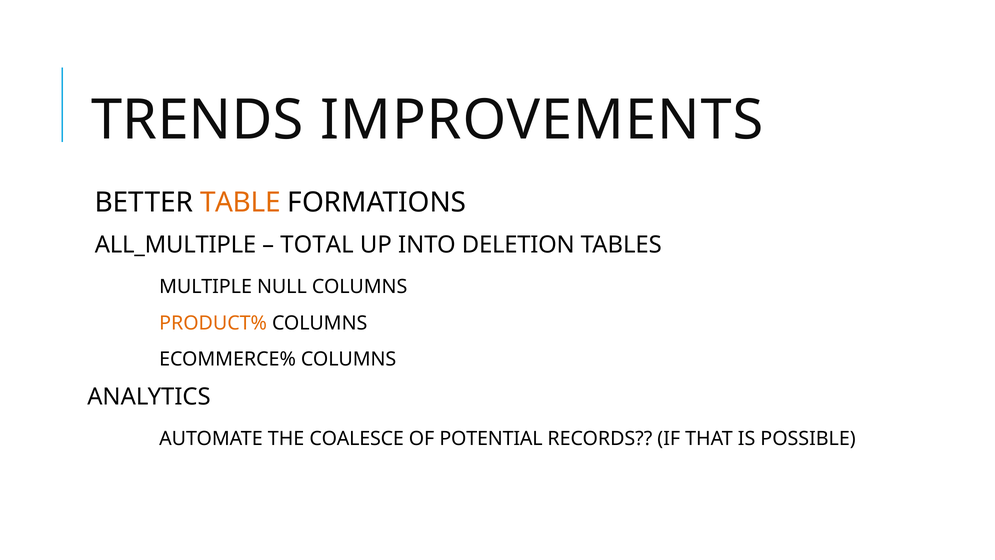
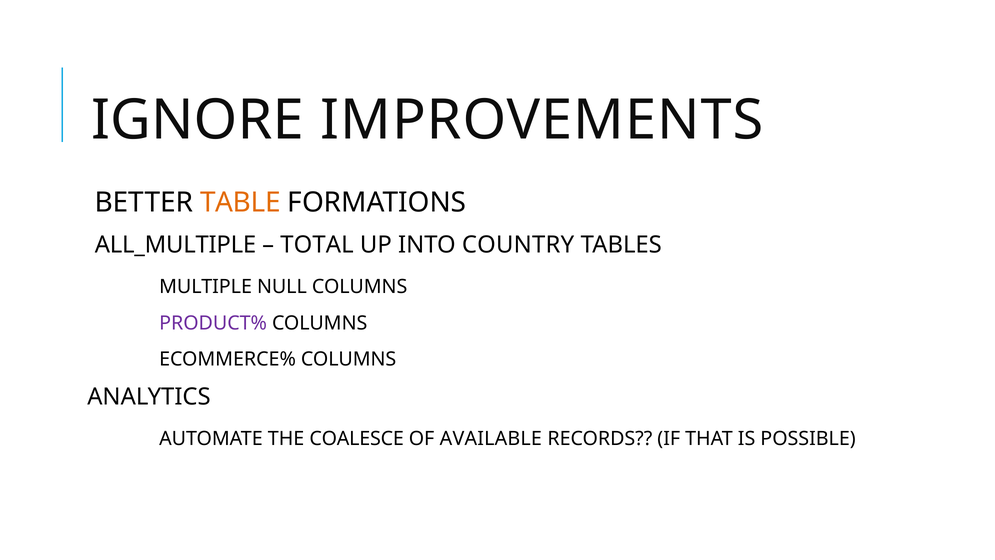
TRENDS: TRENDS -> IGNORE
DELETION: DELETION -> COUNTRY
PRODUCT% colour: orange -> purple
POTENTIAL: POTENTIAL -> AVAILABLE
